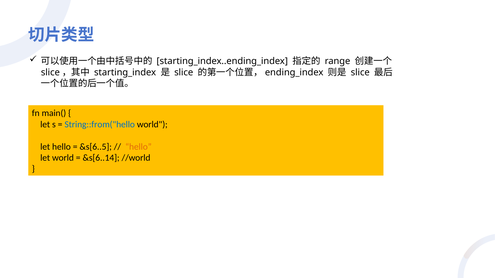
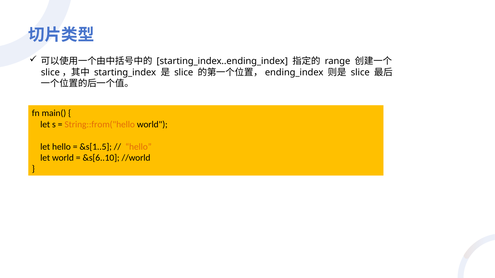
String::from("hello colour: blue -> orange
&s[6..5: &s[6..5 -> &s[1..5
&s[6..14: &s[6..14 -> &s[6..10
